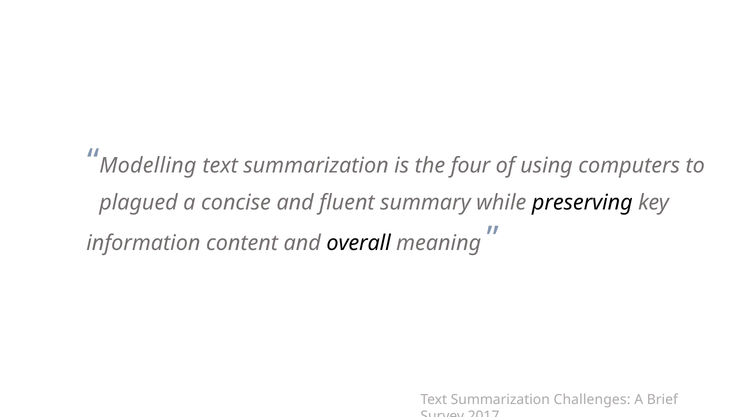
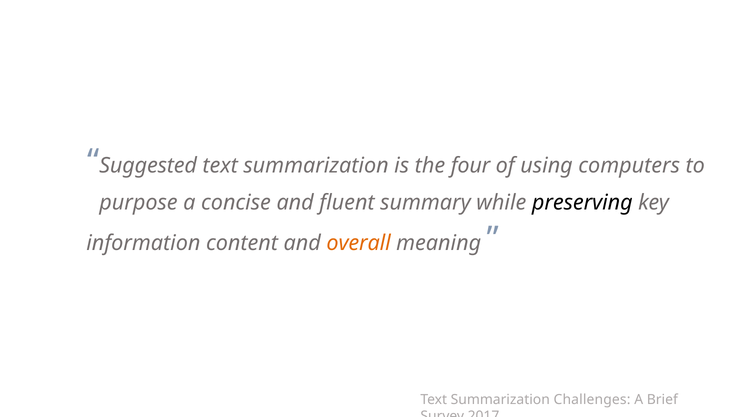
Modelling: Modelling -> Suggested
plagued: plagued -> purpose
overall colour: black -> orange
